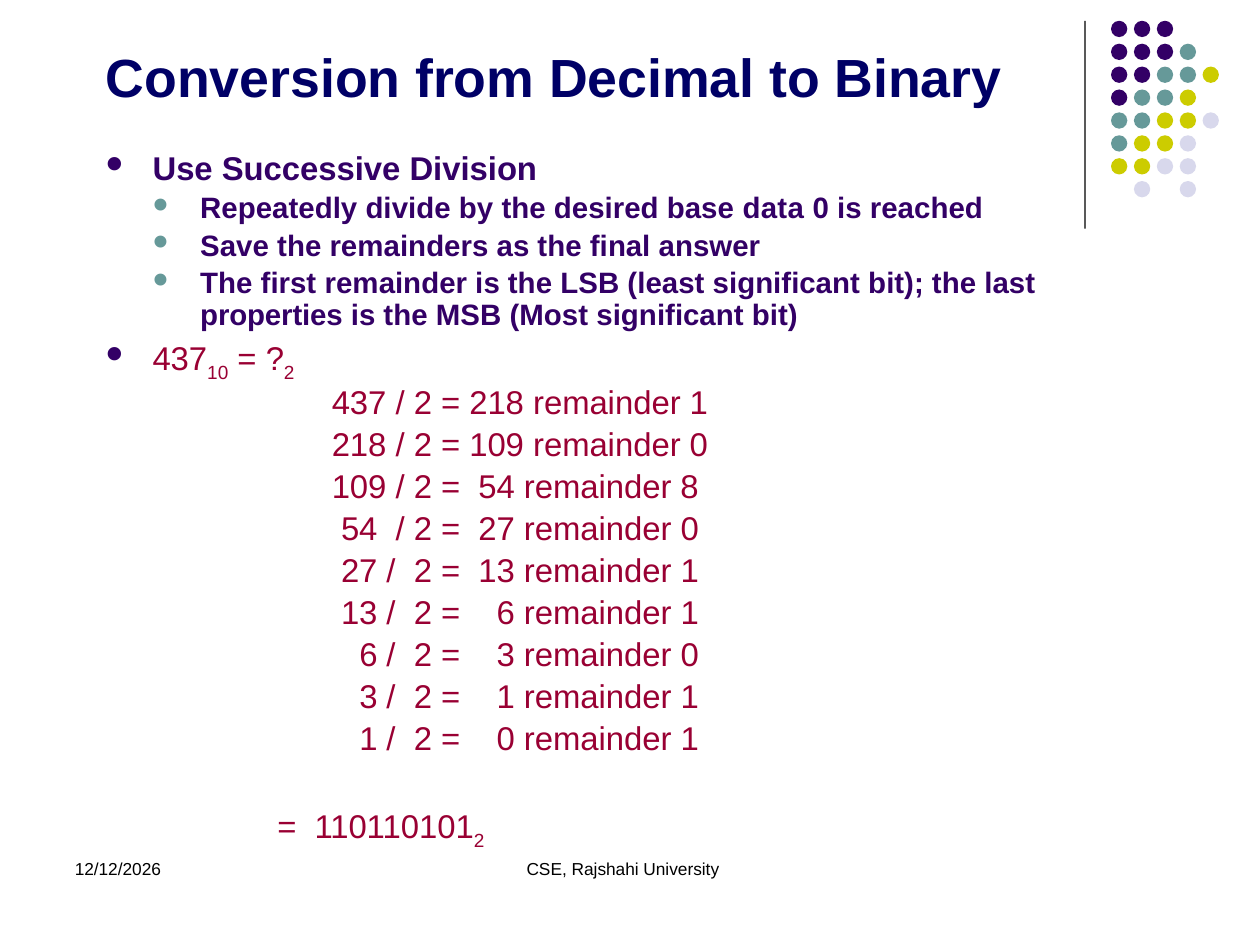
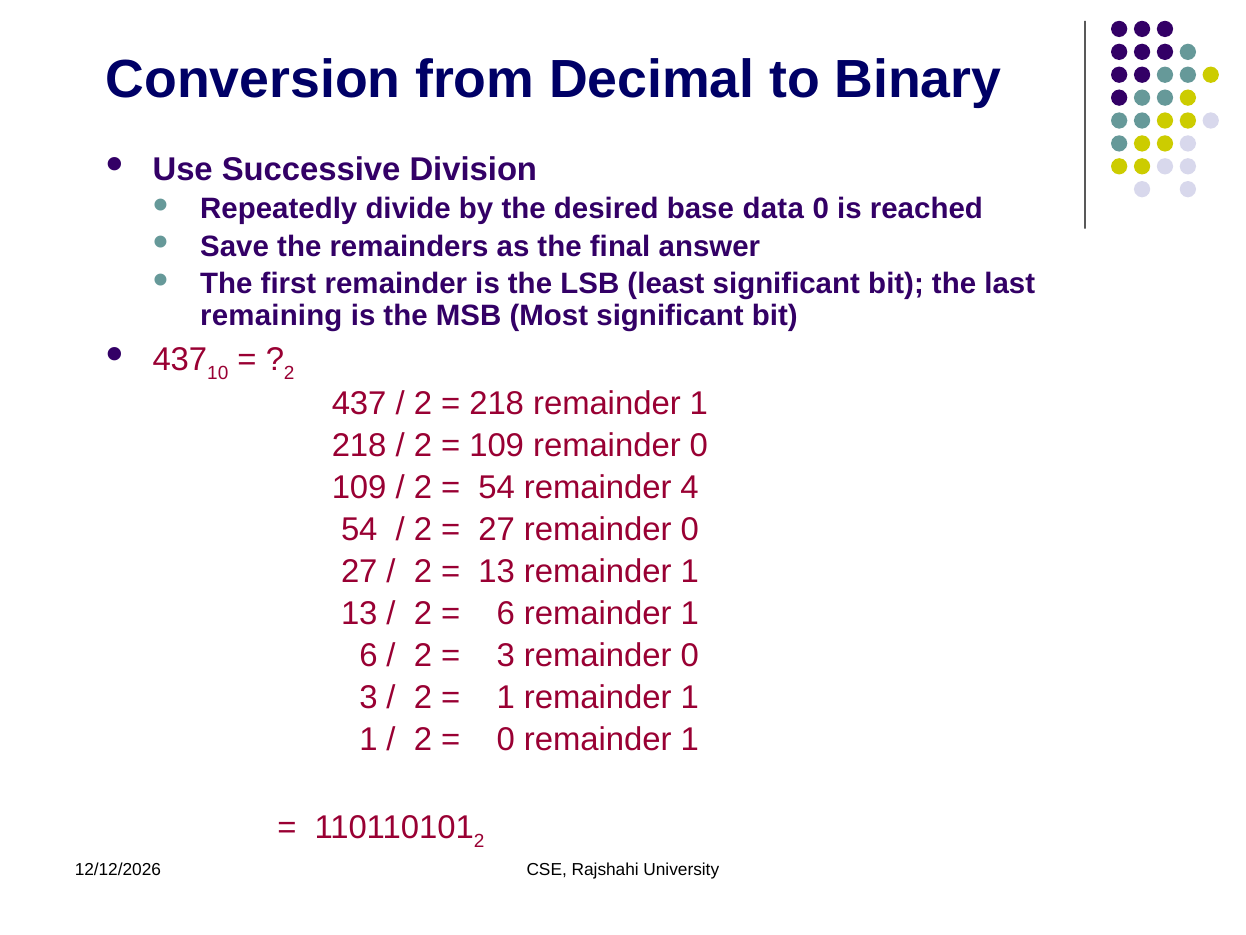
properties: properties -> remaining
8: 8 -> 4
